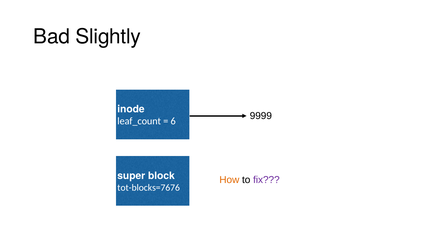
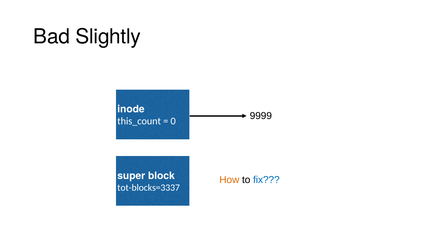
leaf_count: leaf_count -> this_count
6: 6 -> 0
fix colour: purple -> blue
tot-blocks=7676: tot-blocks=7676 -> tot-blocks=3337
